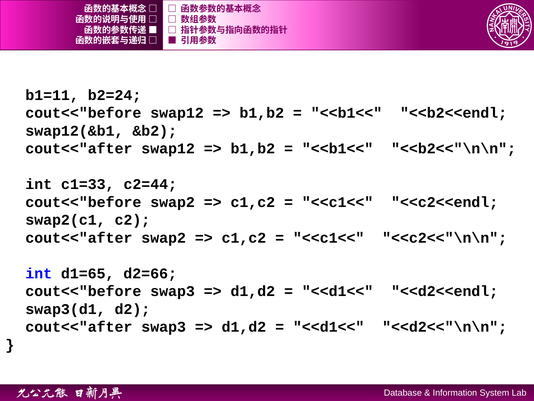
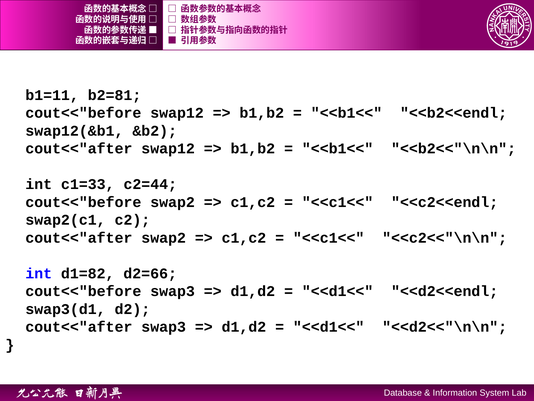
b2=24: b2=24 -> b2=81
d1=65: d1=65 -> d1=82
